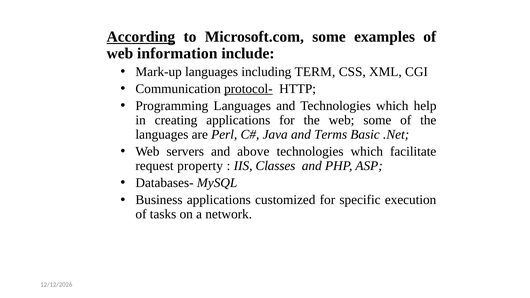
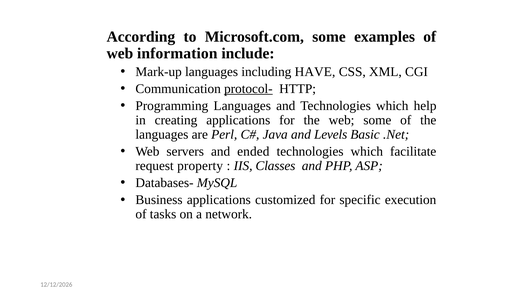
According underline: present -> none
TERM: TERM -> HAVE
Terms: Terms -> Levels
above: above -> ended
